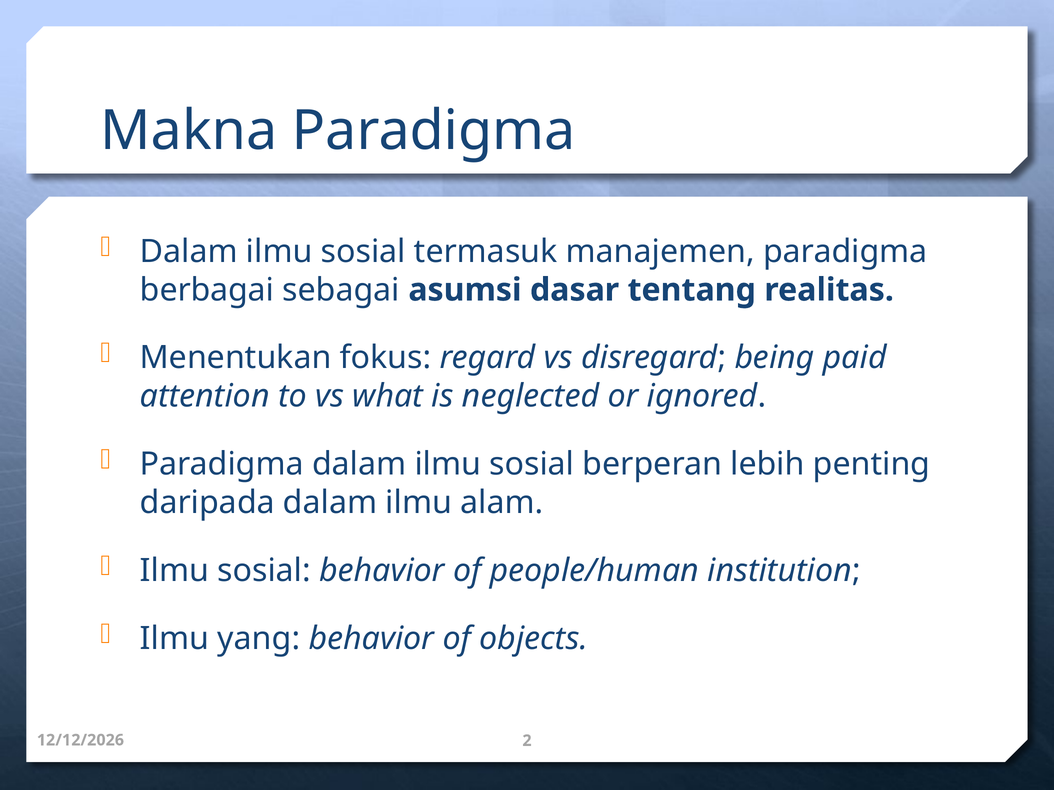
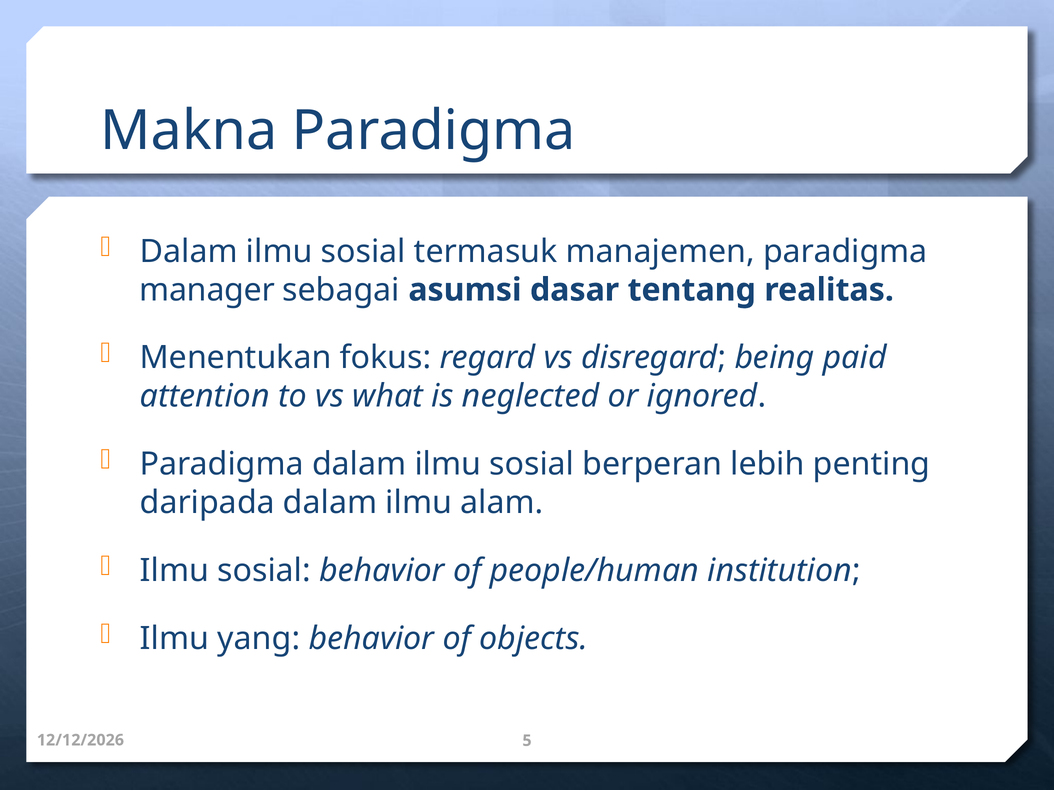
berbagai: berbagai -> manager
2: 2 -> 5
